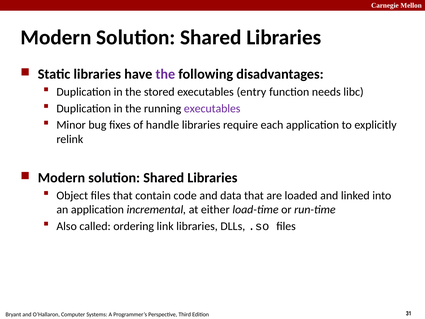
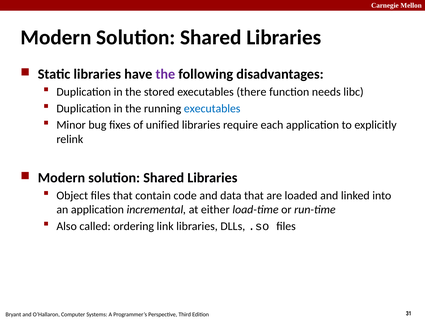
entry: entry -> there
executables at (212, 108) colour: purple -> blue
handle: handle -> unified
